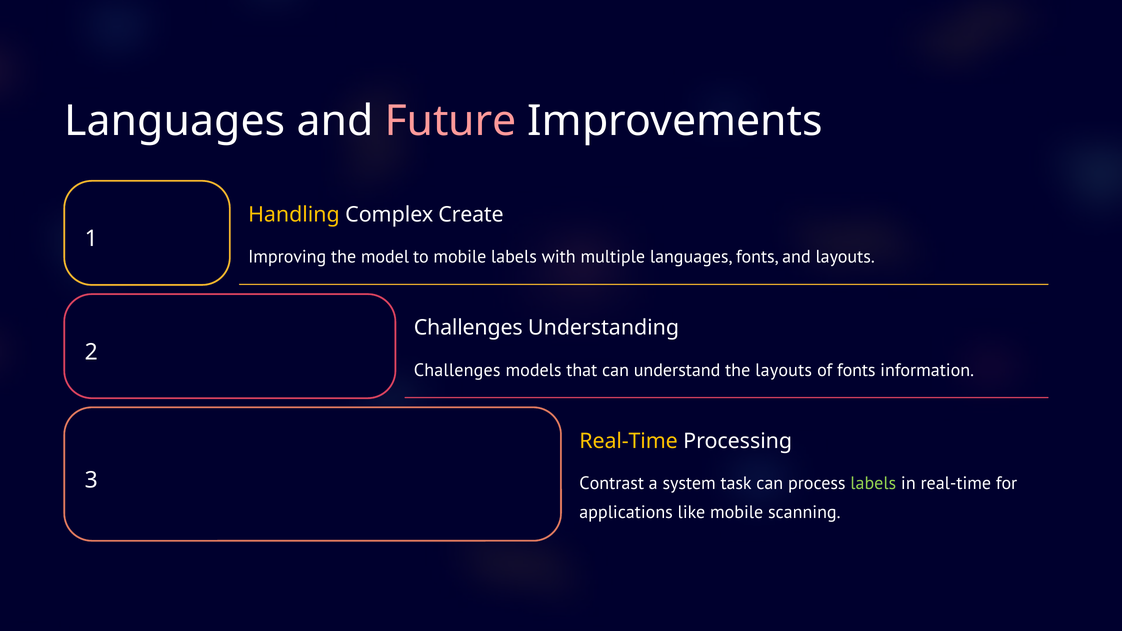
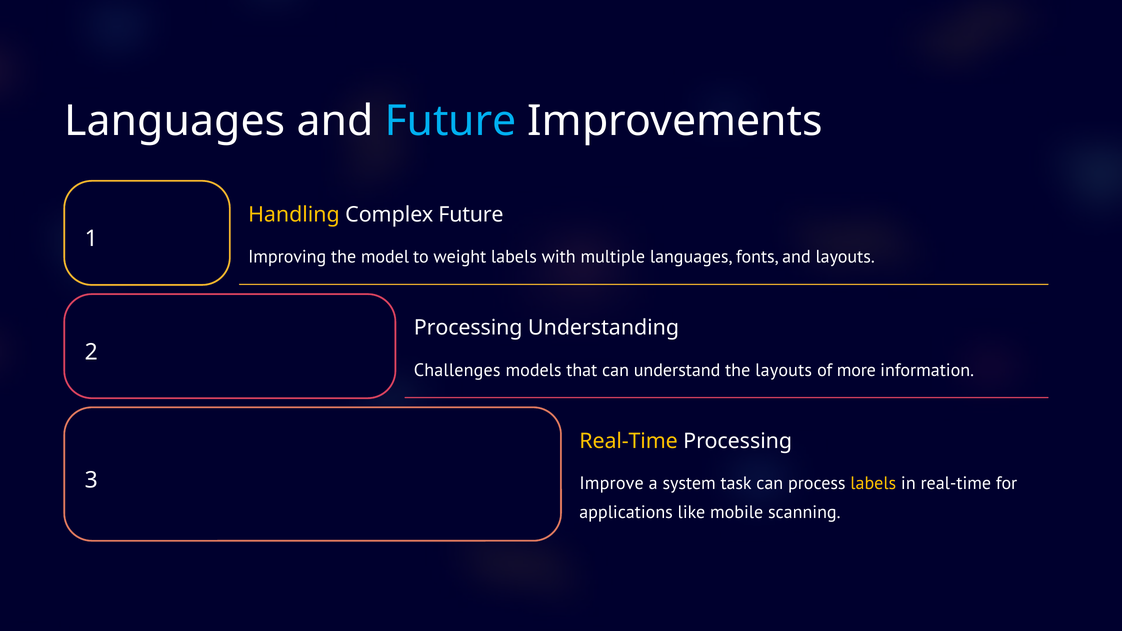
Future at (451, 121) colour: pink -> light blue
Complex Create: Create -> Future
to mobile: mobile -> weight
Challenges at (468, 328): Challenges -> Processing
of fonts: fonts -> more
Contrast: Contrast -> Improve
labels at (873, 483) colour: light green -> yellow
